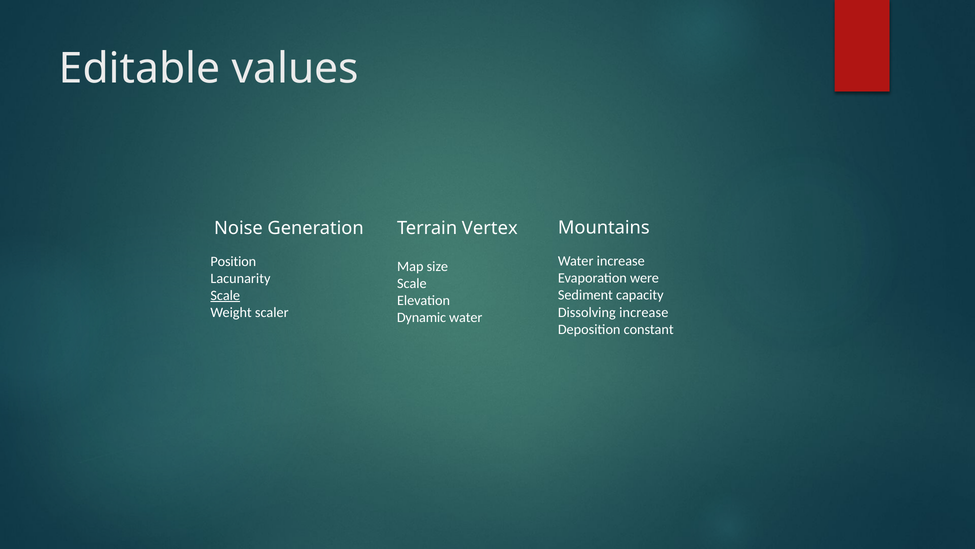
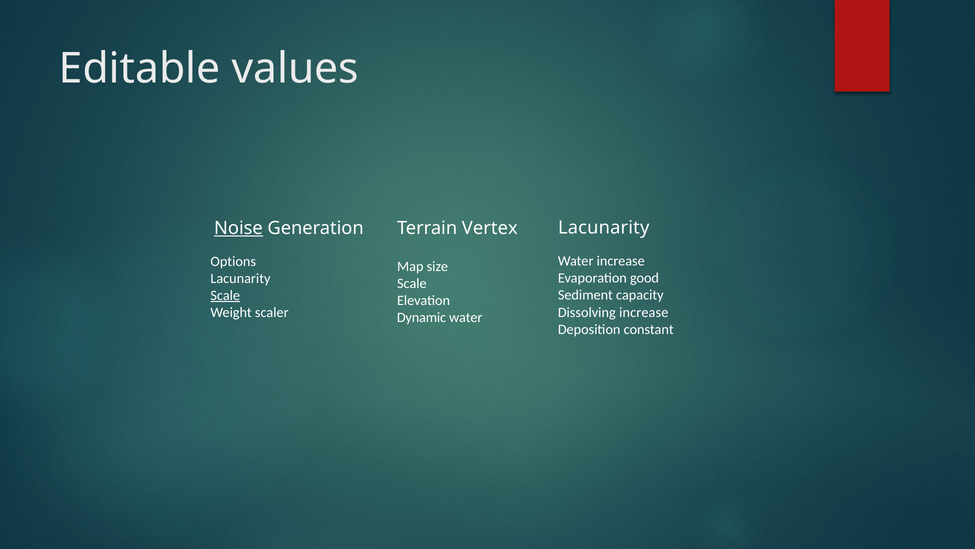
Mountains at (604, 228): Mountains -> Lacunarity
Noise underline: none -> present
Position: Position -> Options
were: were -> good
